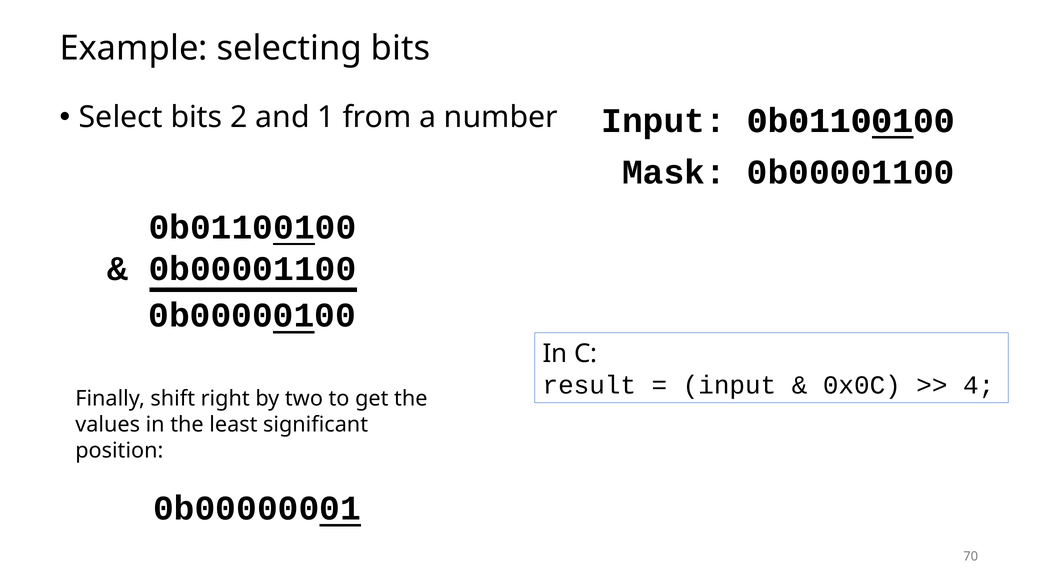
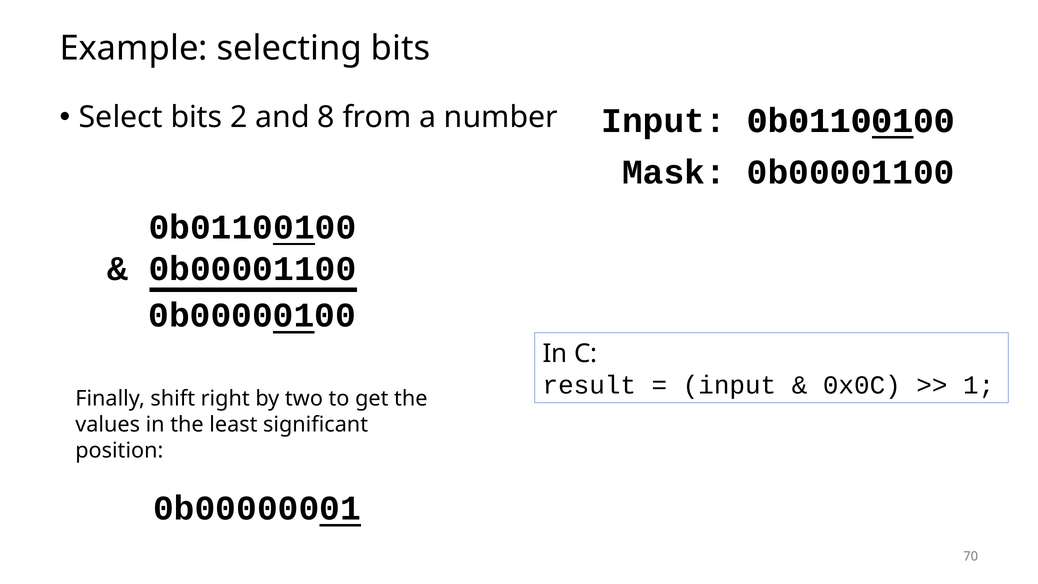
1: 1 -> 8
4: 4 -> 1
